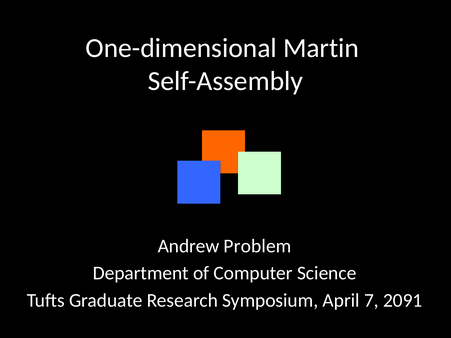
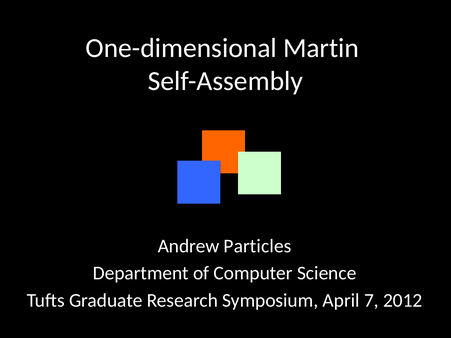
Problem: Problem -> Particles
2091: 2091 -> 2012
